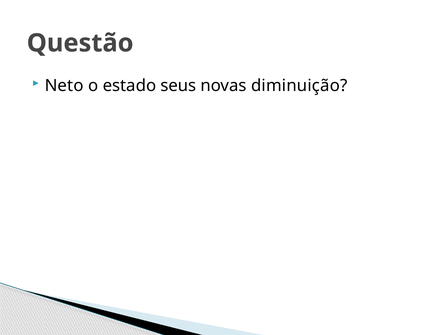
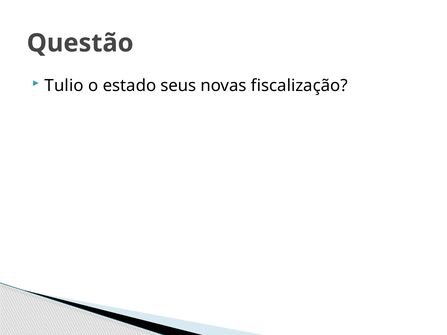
Neto: Neto -> Tulio
diminuição: diminuição -> fiscalização
